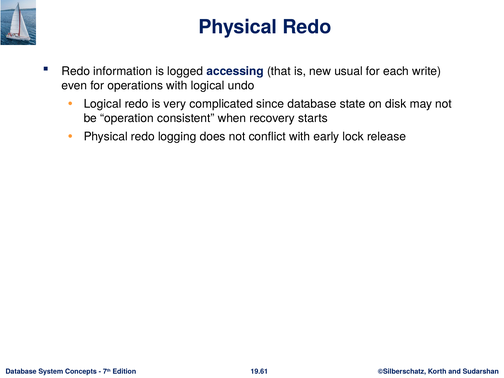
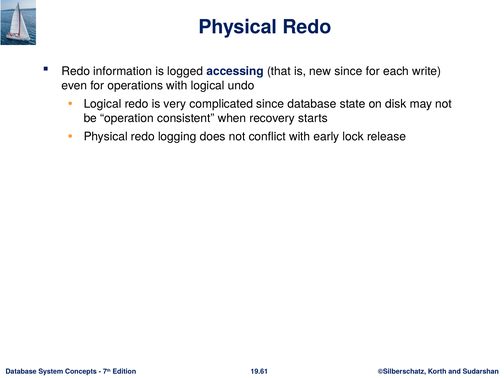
new usual: usual -> since
